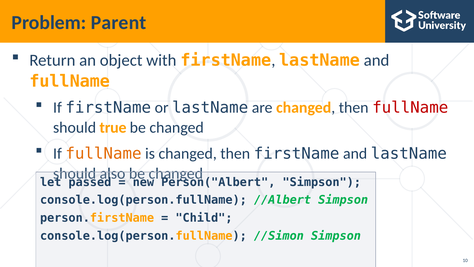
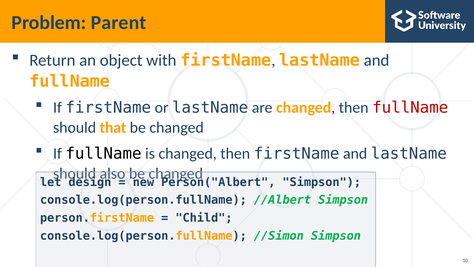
true: true -> that
fullName at (103, 153) colour: orange -> black
passed: passed -> design
